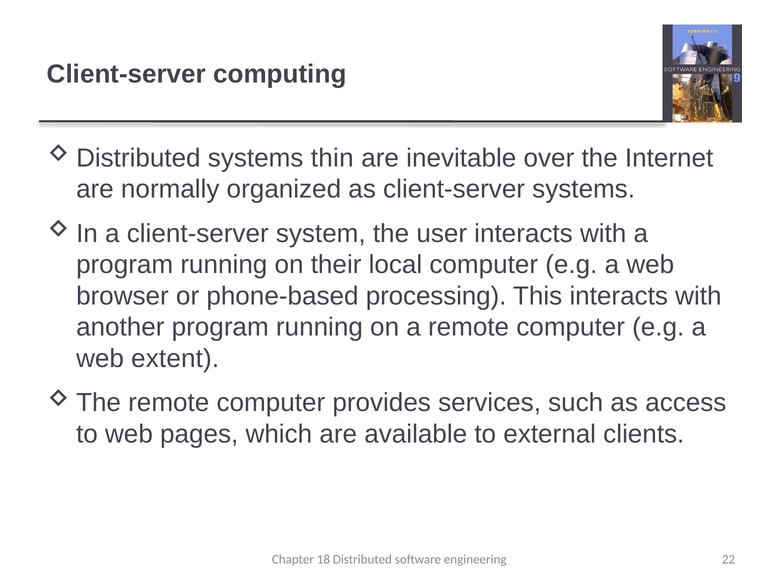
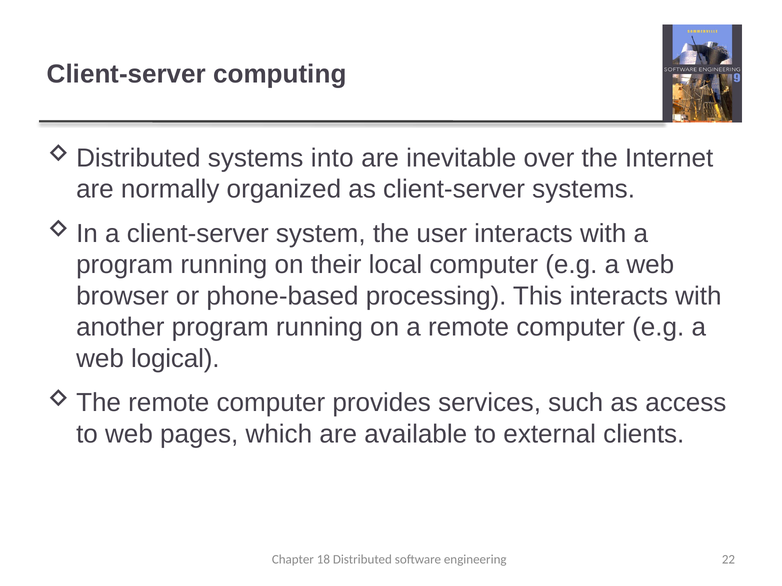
thin: thin -> into
extent: extent -> logical
